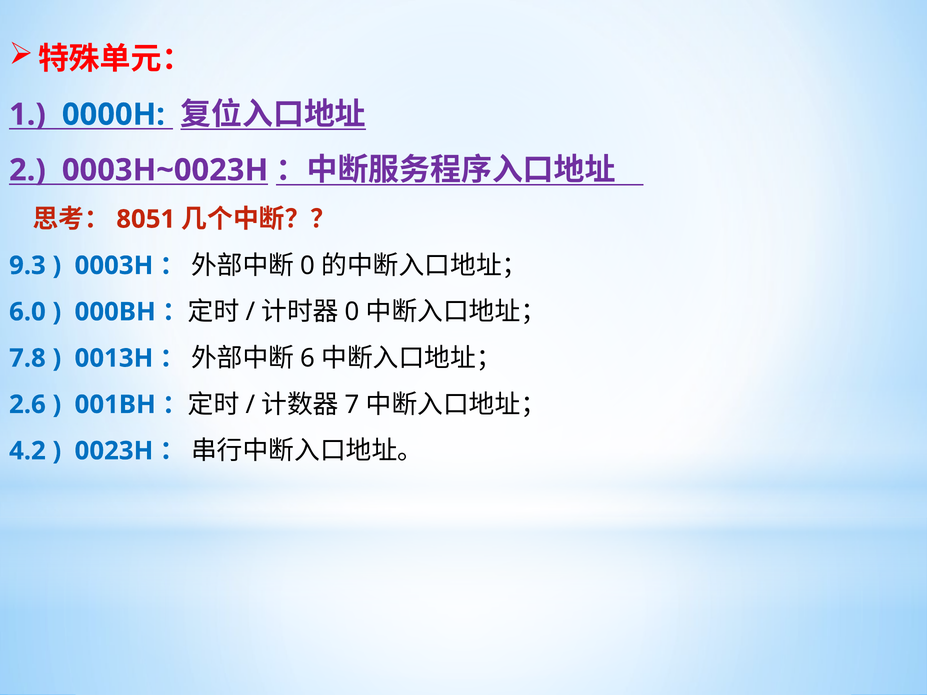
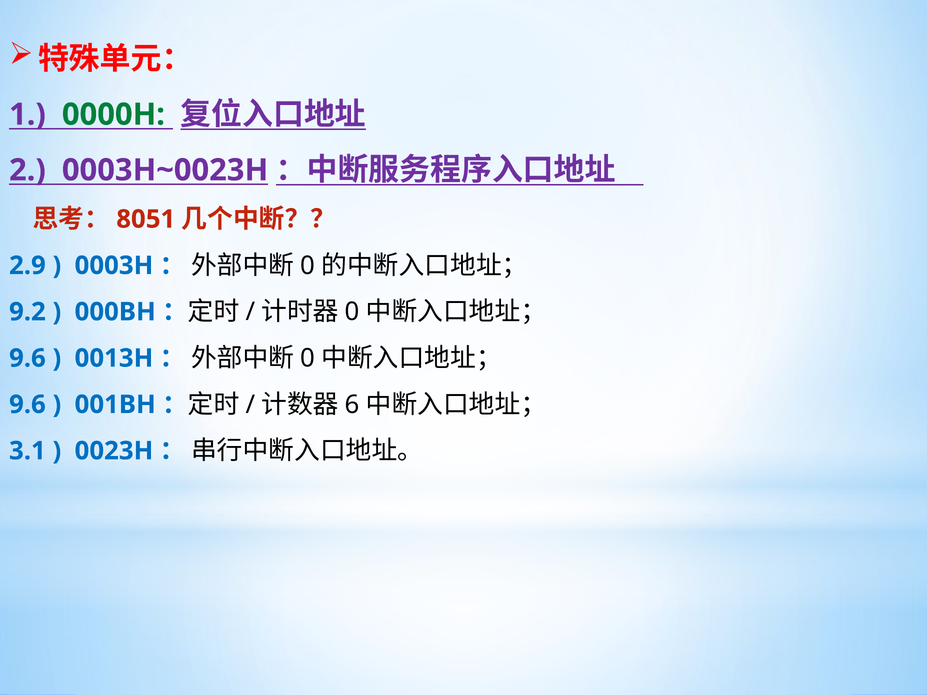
0000H colour: blue -> green
9.3: 9.3 -> 2.9
6.0: 6.0 -> 9.2
7.8 at (27, 358): 7.8 -> 9.6
6 at (308, 358): 6 -> 0
2.6 at (27, 405): 2.6 -> 9.6
7: 7 -> 6
4.2: 4.2 -> 3.1
